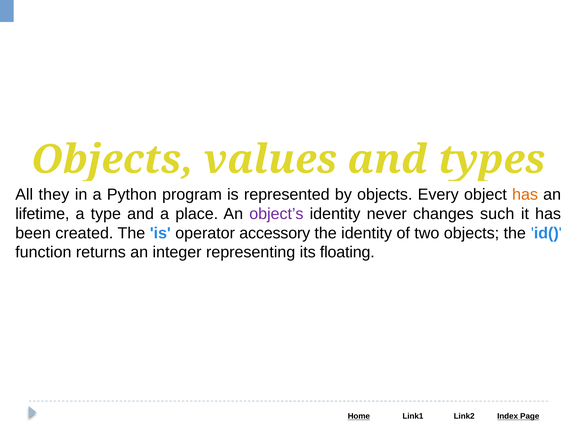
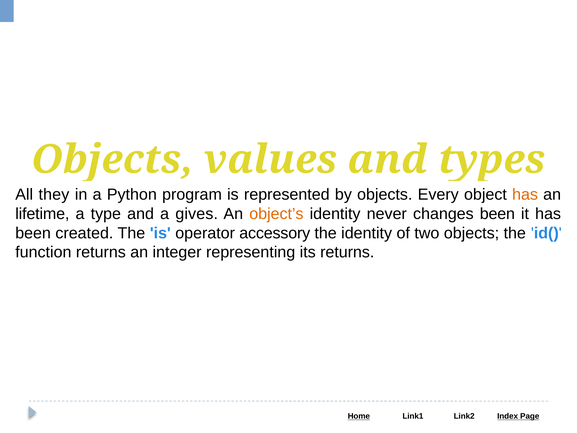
place: place -> gives
object’s colour: purple -> orange
changes such: such -> been
its floating: floating -> returns
